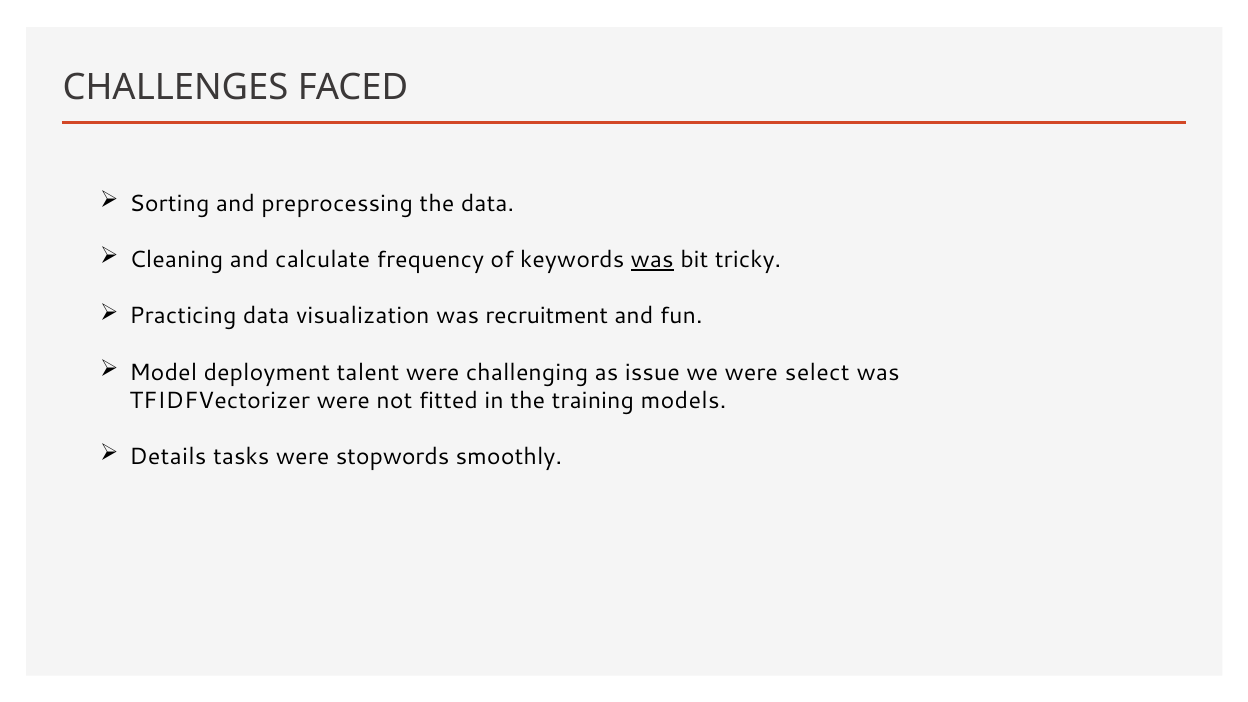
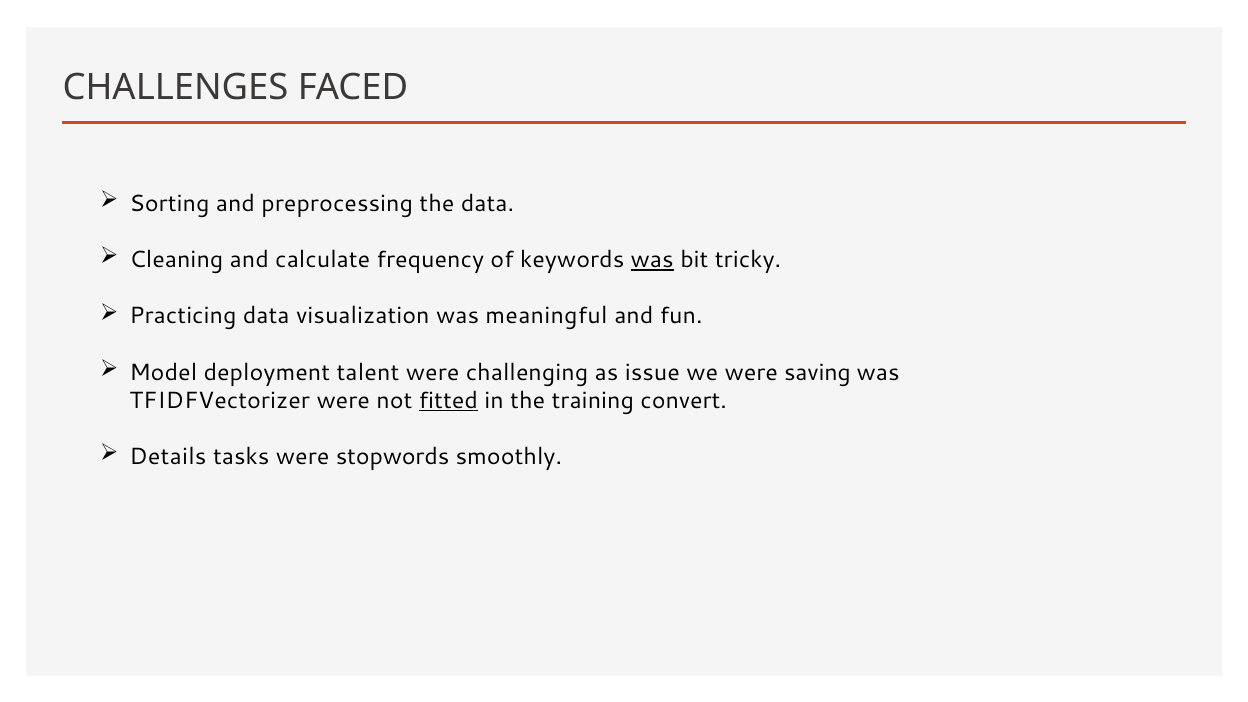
recruitment: recruitment -> meaningful
select: select -> saving
fitted underline: none -> present
models: models -> convert
